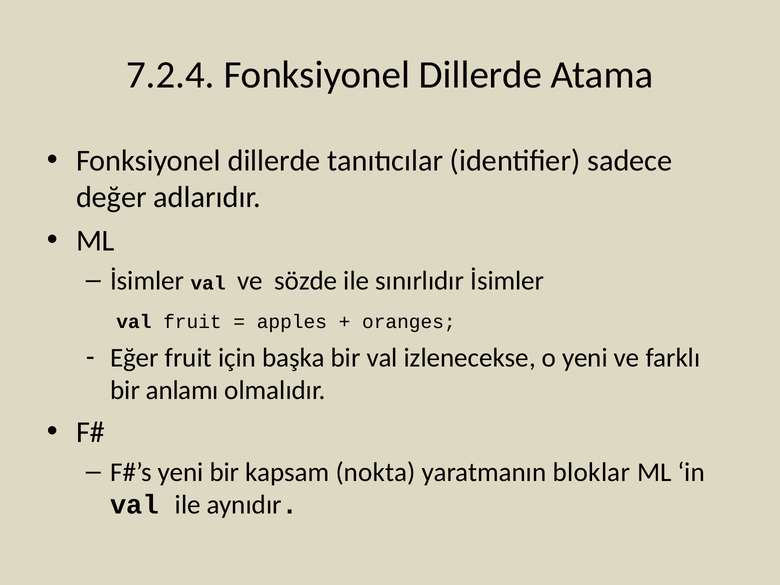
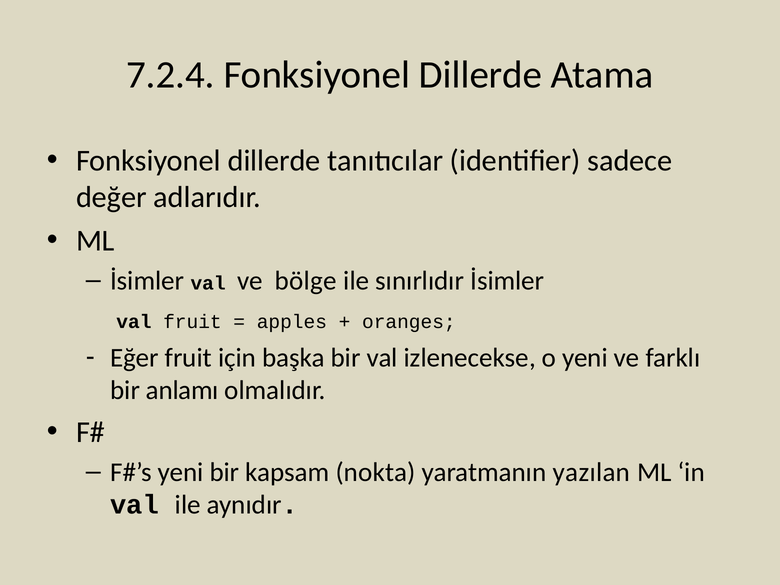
sözde: sözde -> bölge
bloklar: bloklar -> yazılan
